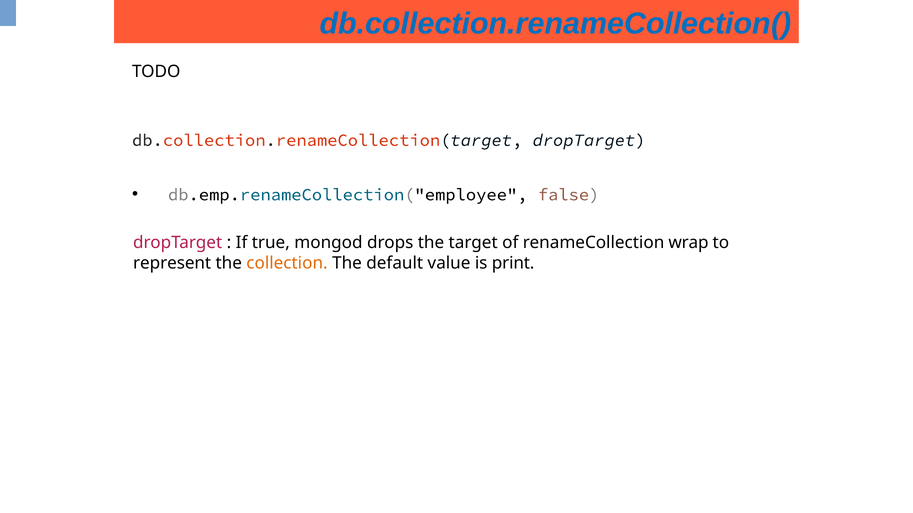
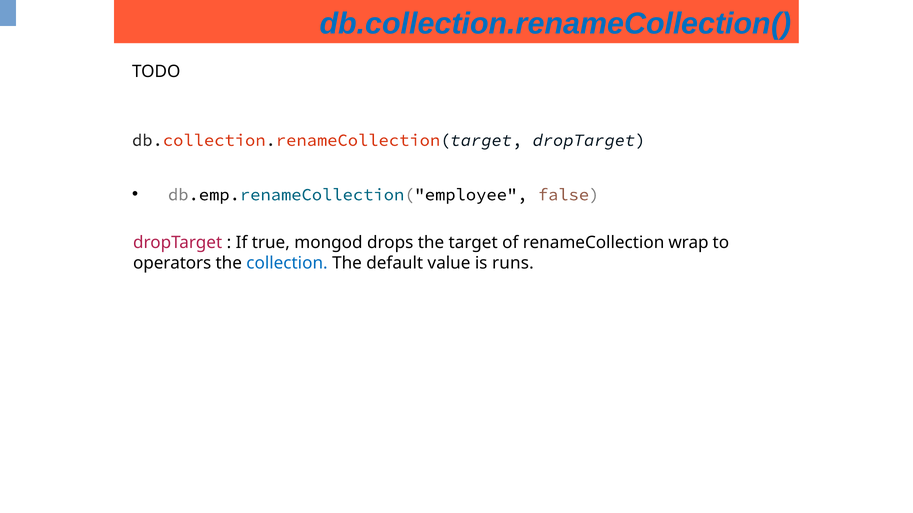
represent: represent -> operators
collection colour: orange -> blue
print: print -> runs
